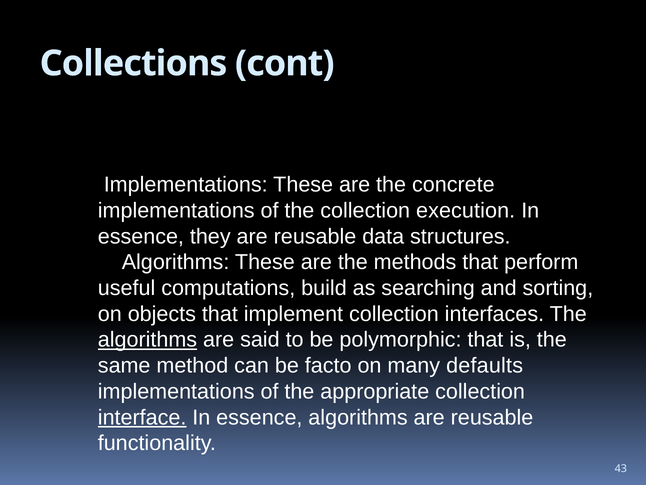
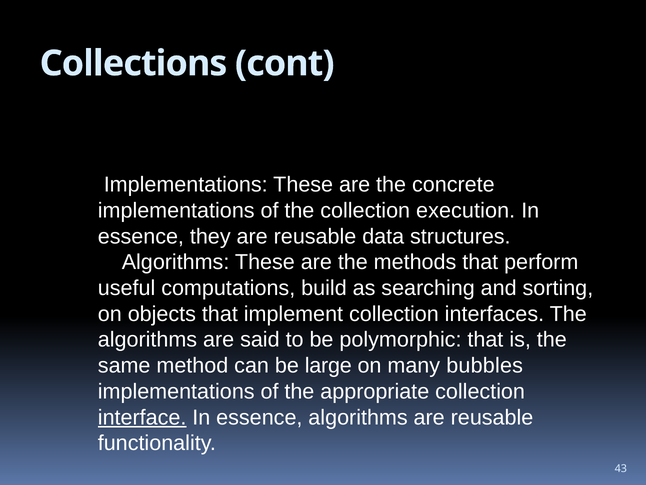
algorithms at (147, 340) underline: present -> none
facto: facto -> large
defaults: defaults -> bubbles
